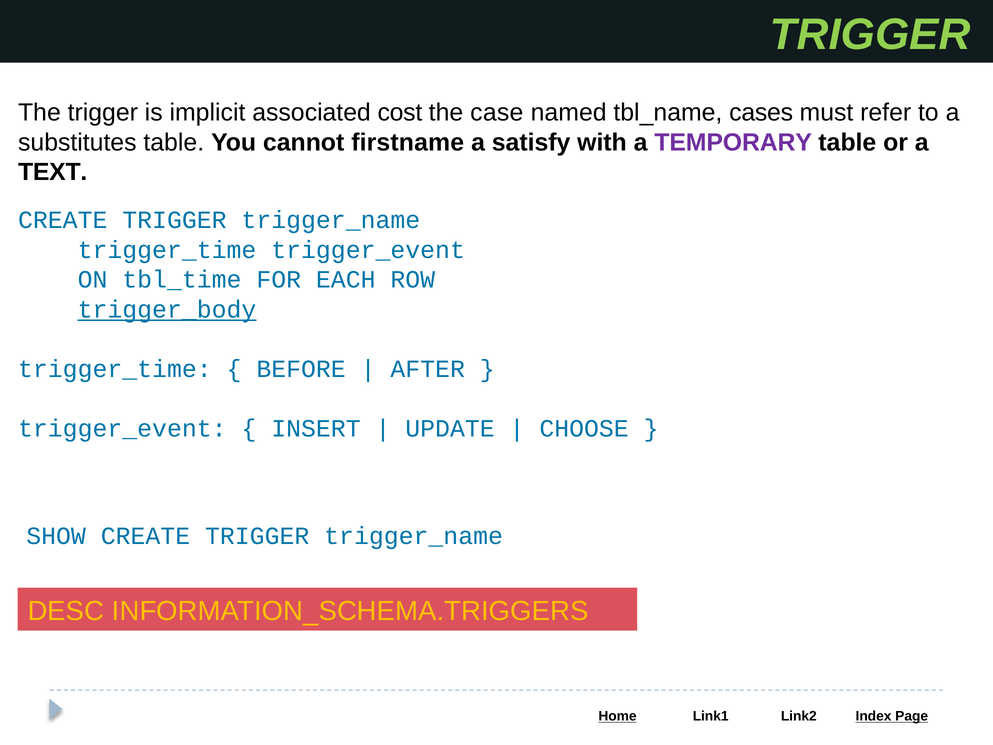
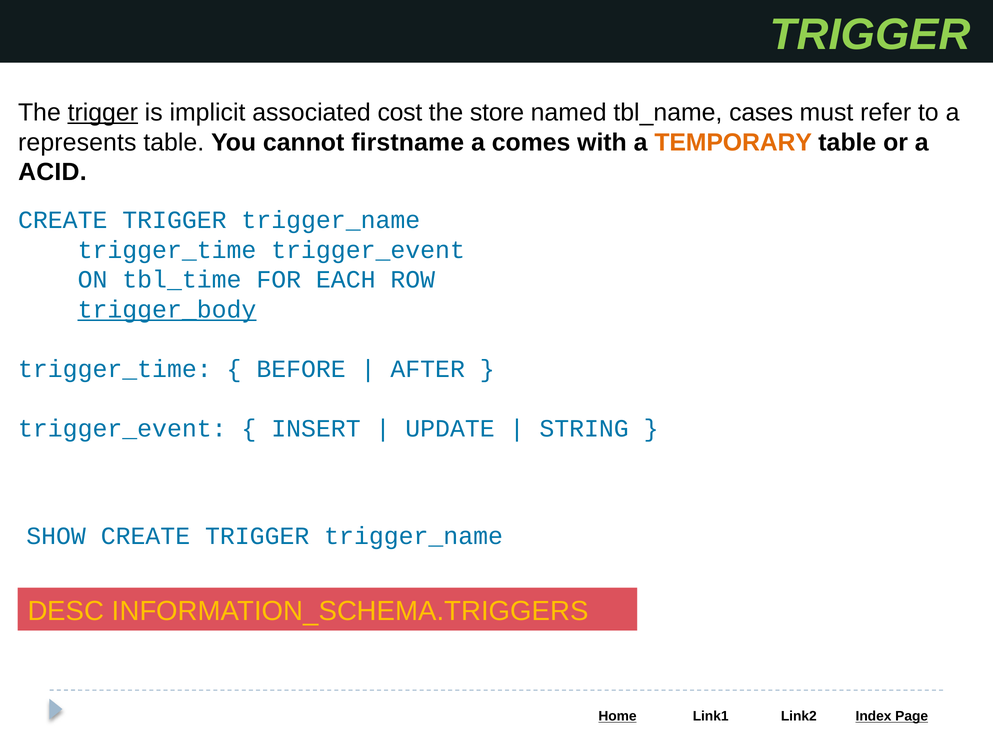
trigger at (103, 112) underline: none -> present
case: case -> store
substitutes: substitutes -> represents
satisfy: satisfy -> comes
TEMPORARY colour: purple -> orange
TEXT: TEXT -> ACID
CHOOSE: CHOOSE -> STRING
